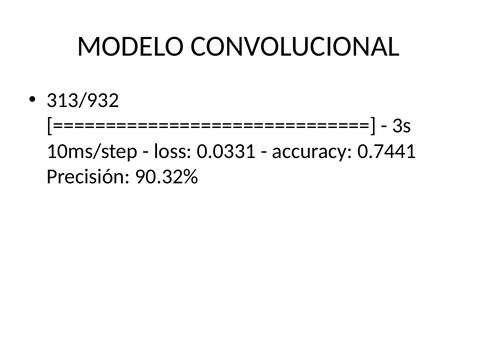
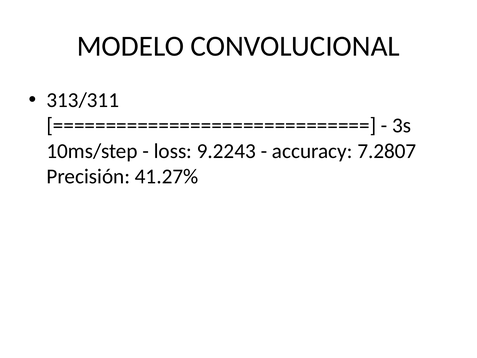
313/932: 313/932 -> 313/311
0.0331: 0.0331 -> 9.2243
0.7441: 0.7441 -> 7.2807
90.32%: 90.32% -> 41.27%
